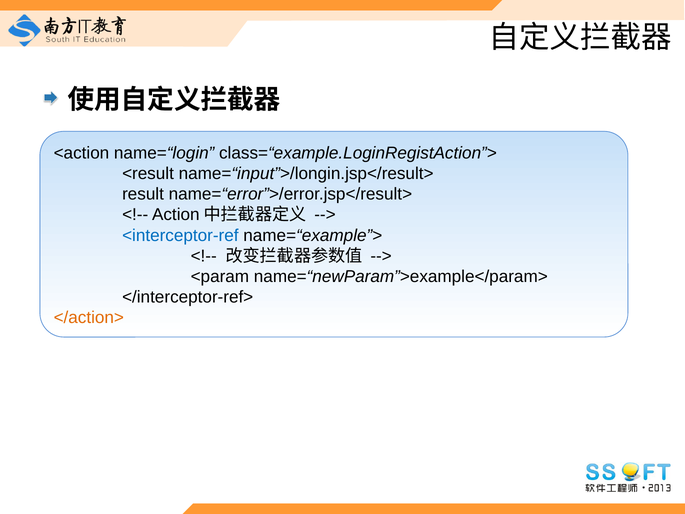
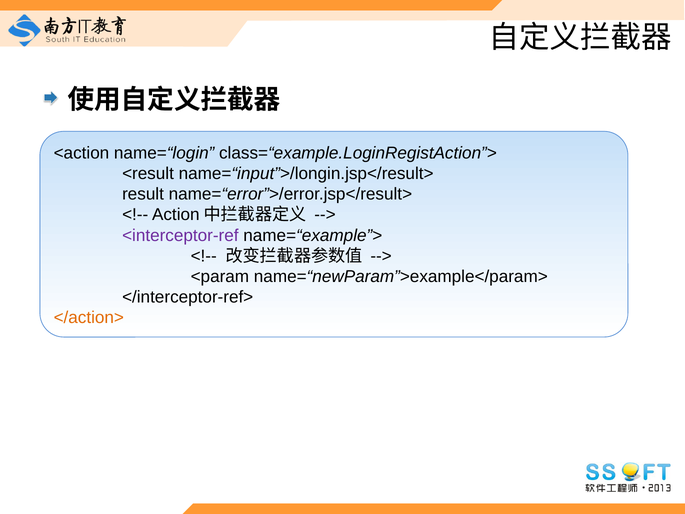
<interceptor-ref colour: blue -> purple
